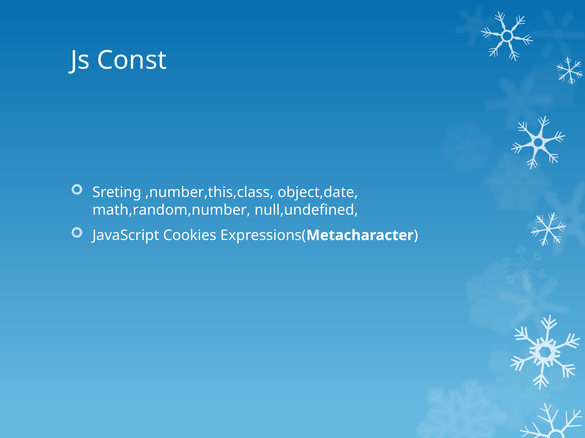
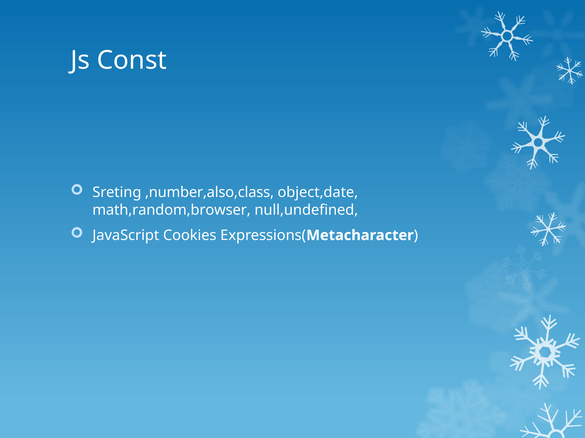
,number,this,class: ,number,this,class -> ,number,also,class
math,random,number: math,random,number -> math,random,browser
